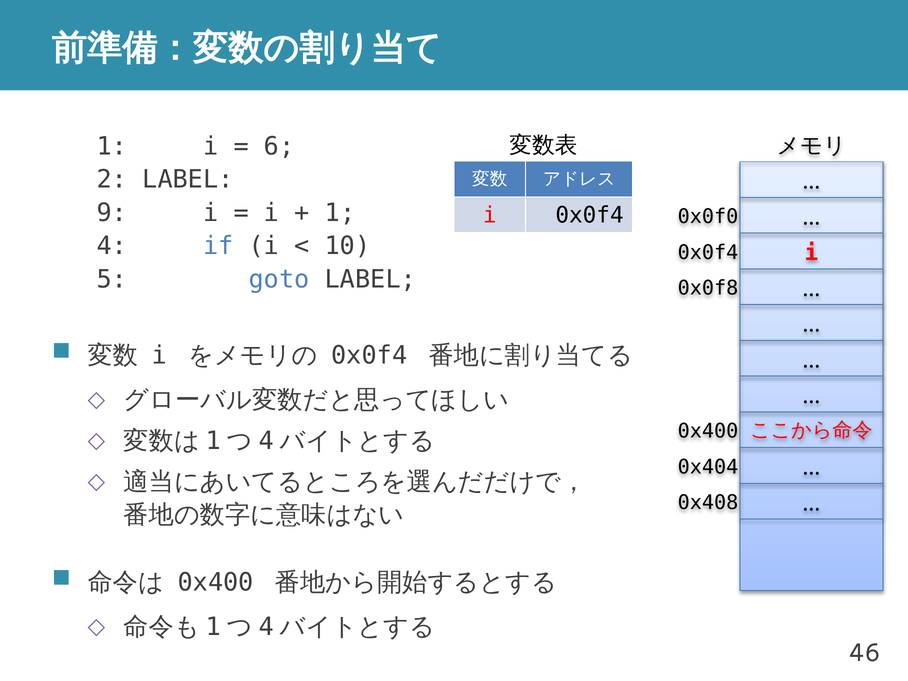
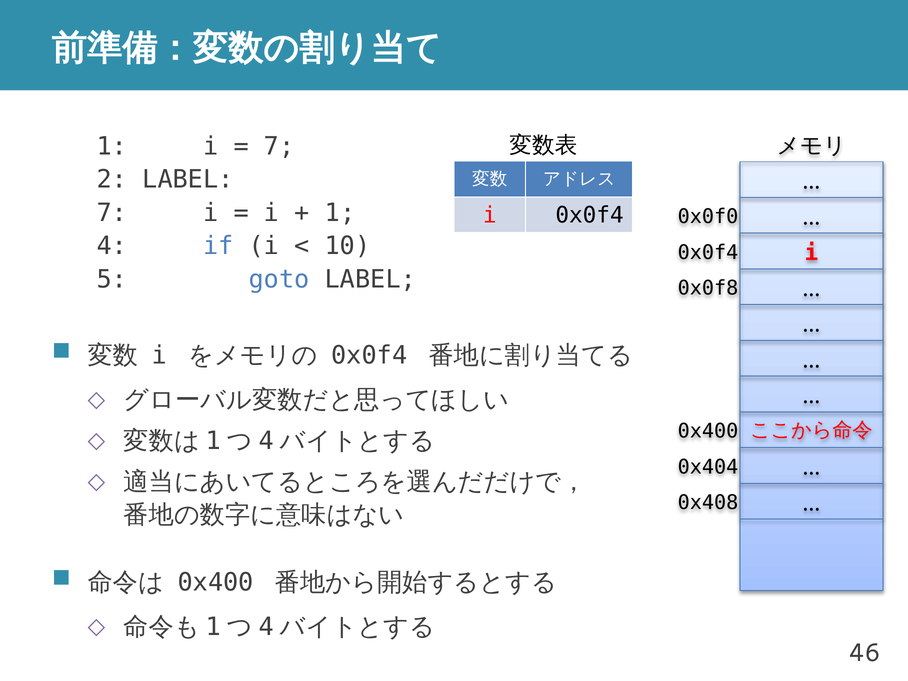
6 at (279, 146): 6 -> 7
9 at (112, 213): 9 -> 7
